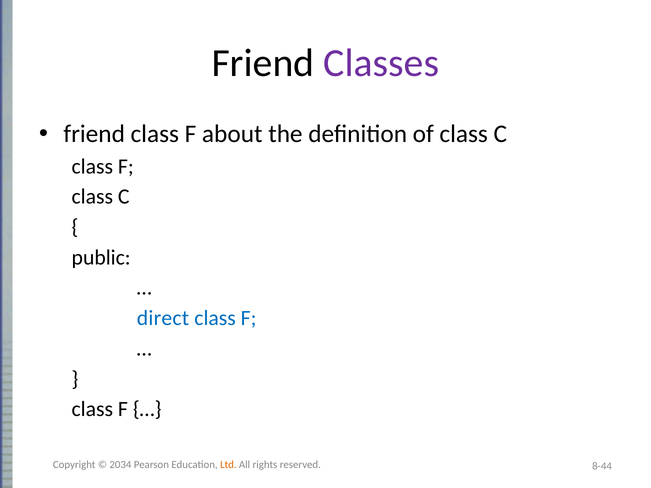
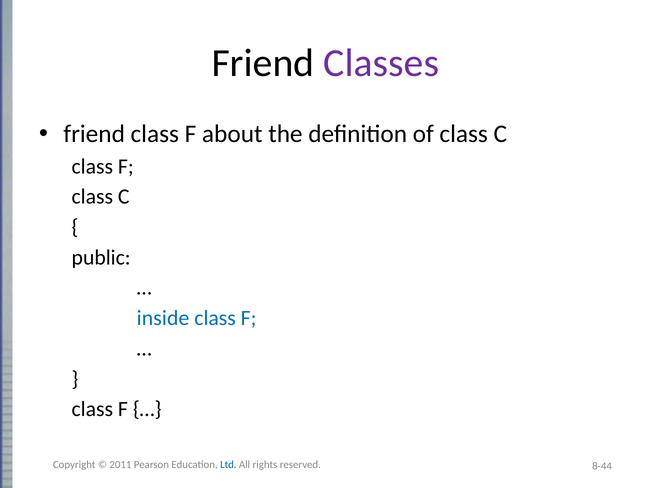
direct: direct -> inside
2034: 2034 -> 2011
Ltd colour: orange -> blue
